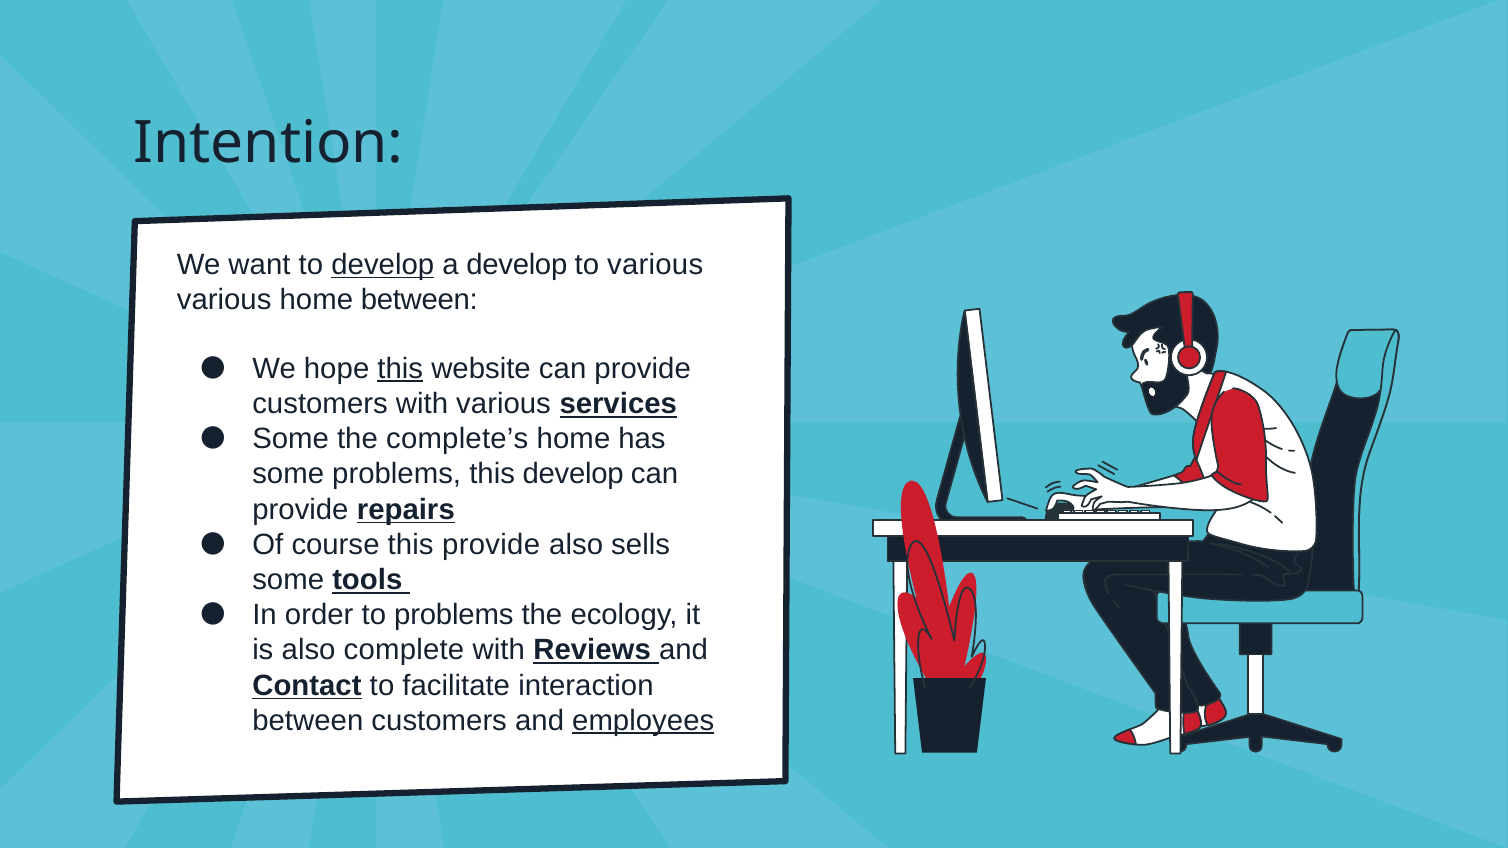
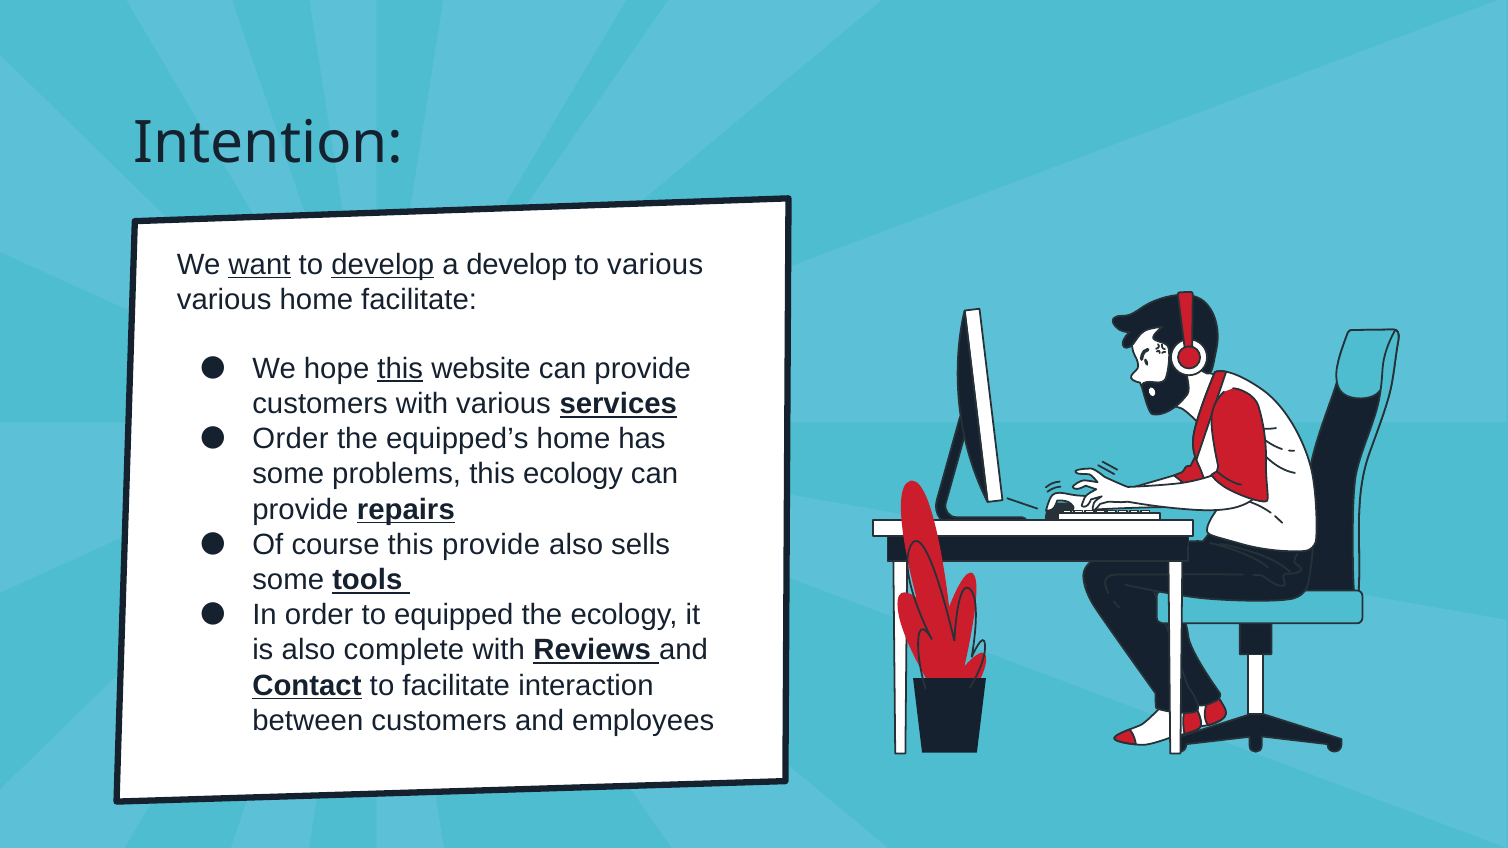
want underline: none -> present
home between: between -> facilitate
Some at (291, 439): Some -> Order
complete’s: complete’s -> equipped’s
this develop: develop -> ecology
to problems: problems -> equipped
employees underline: present -> none
